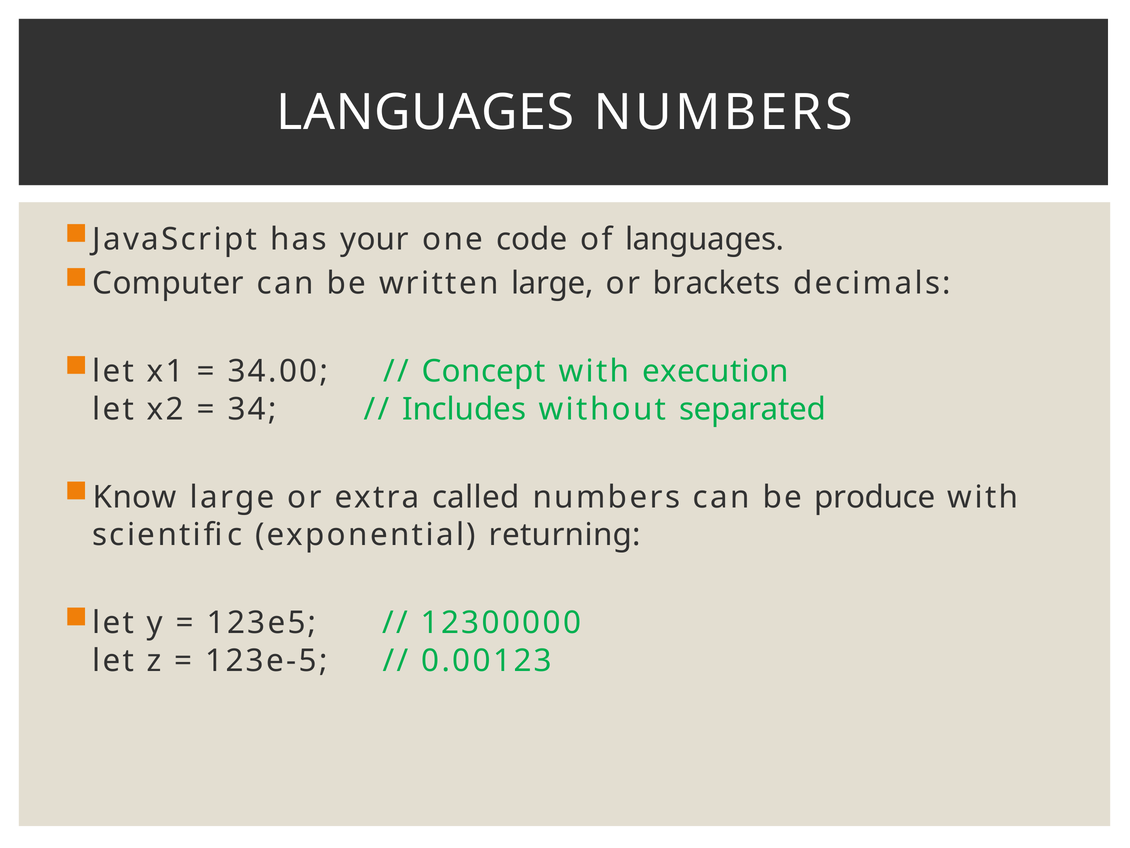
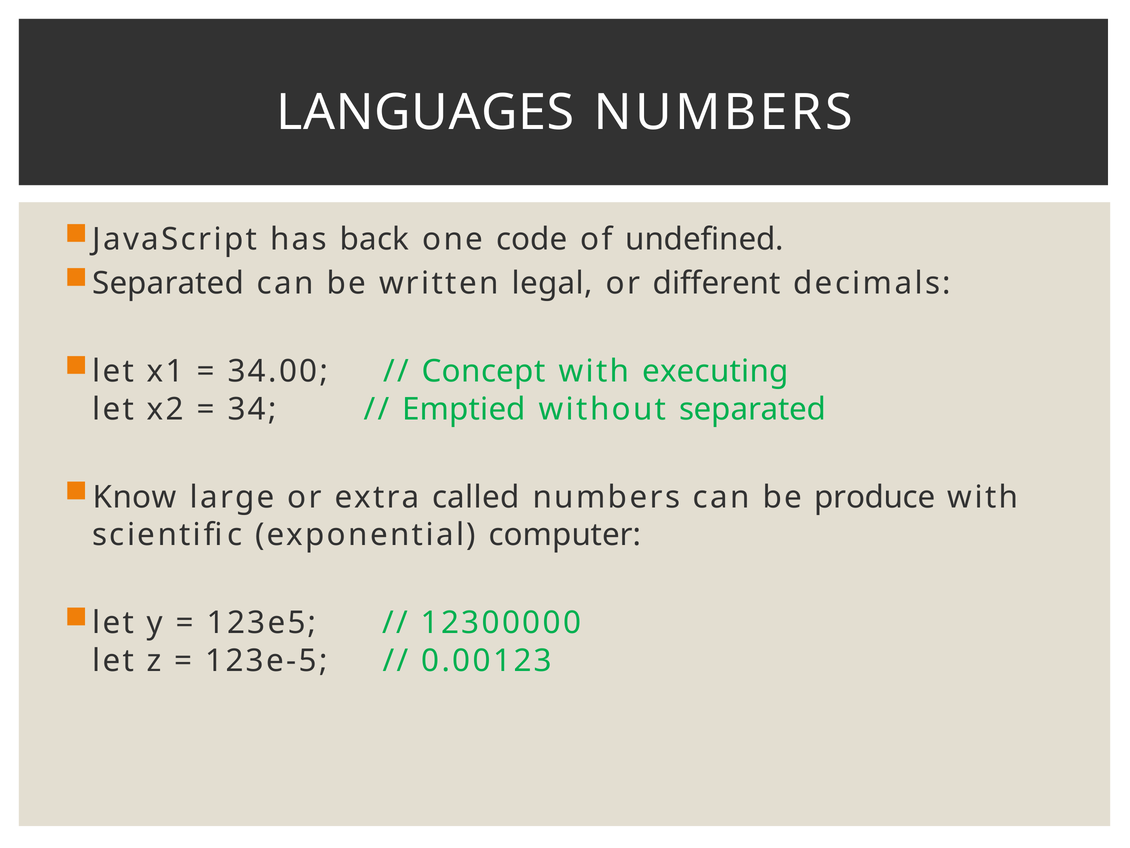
your: your -> back
of languages: languages -> undefined
Computer at (168, 283): Computer -> Separated
written large: large -> legal
brackets: brackets -> different
execution: execution -> executing
Includes: Includes -> Emptied
returning: returning -> computer
